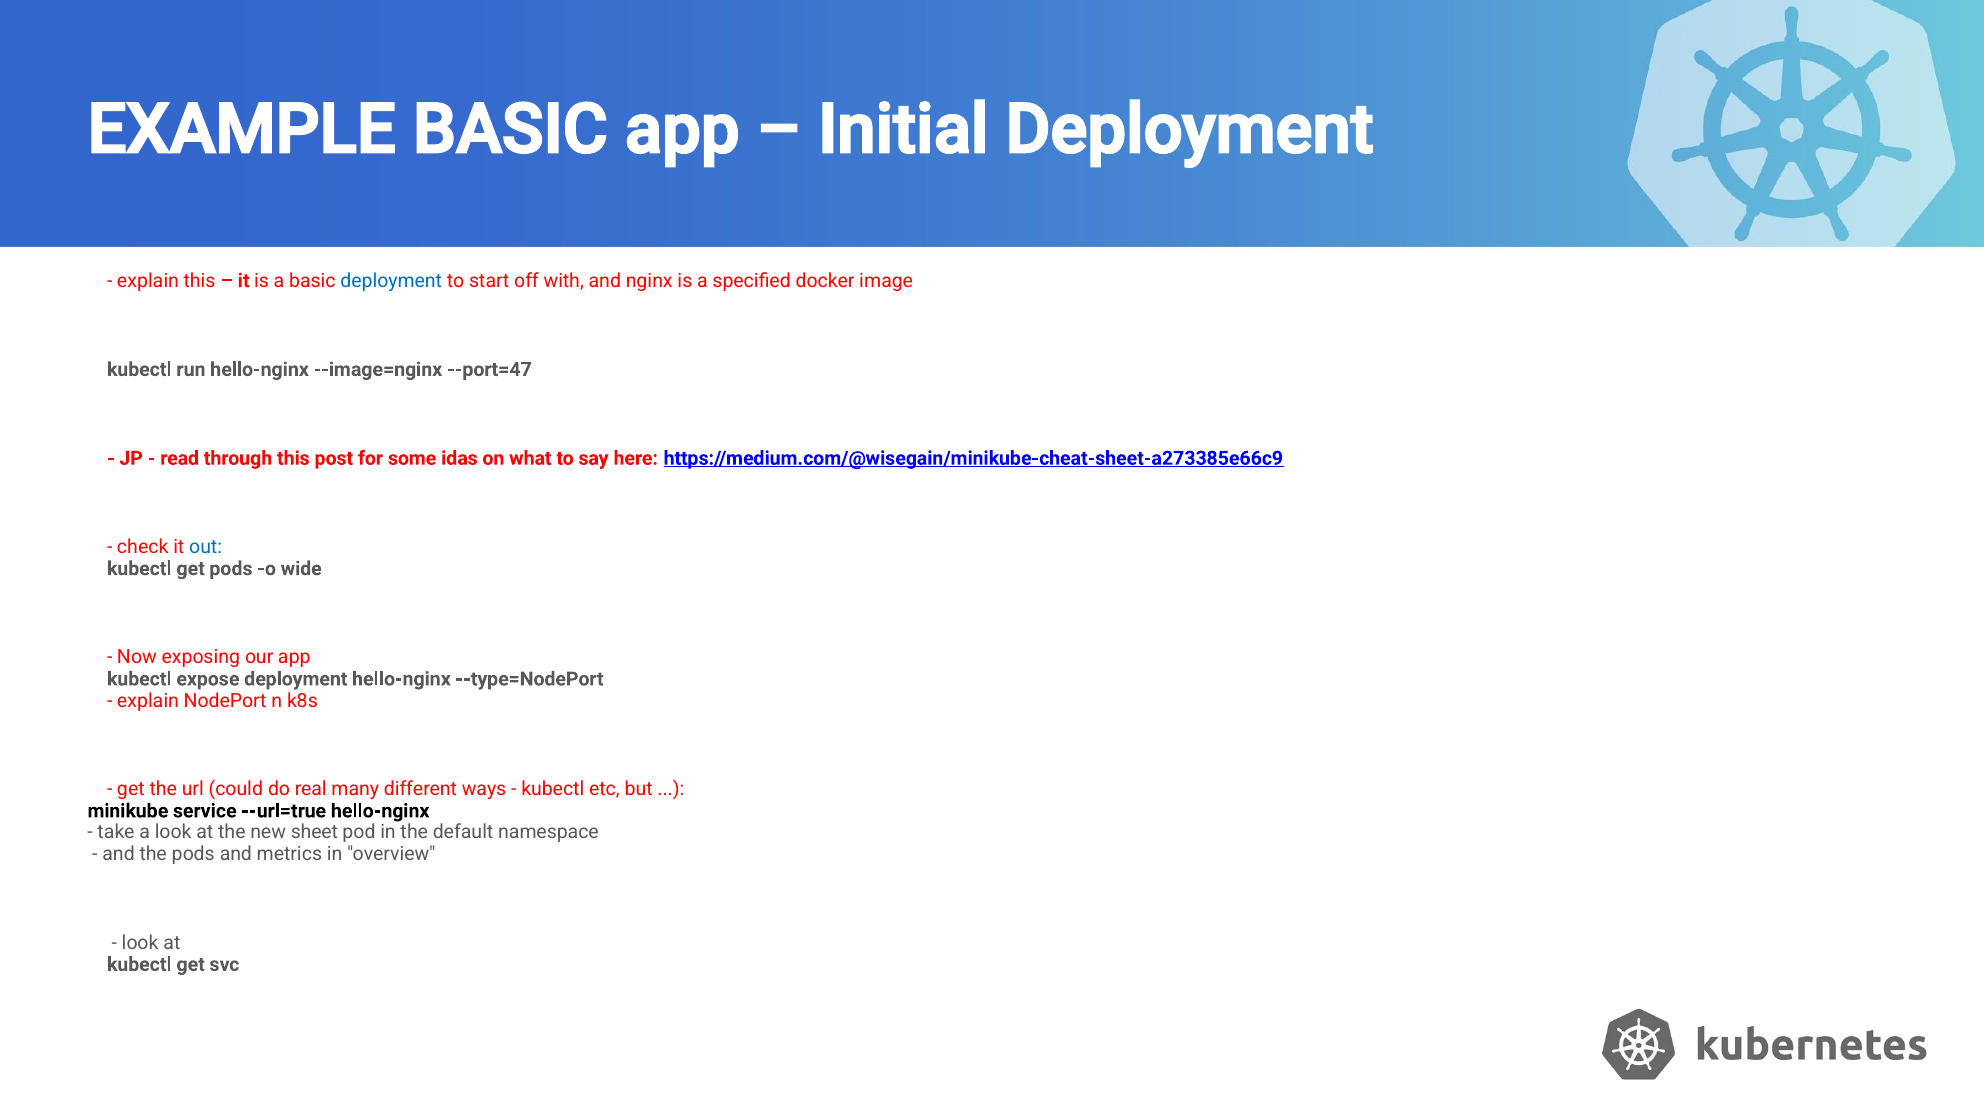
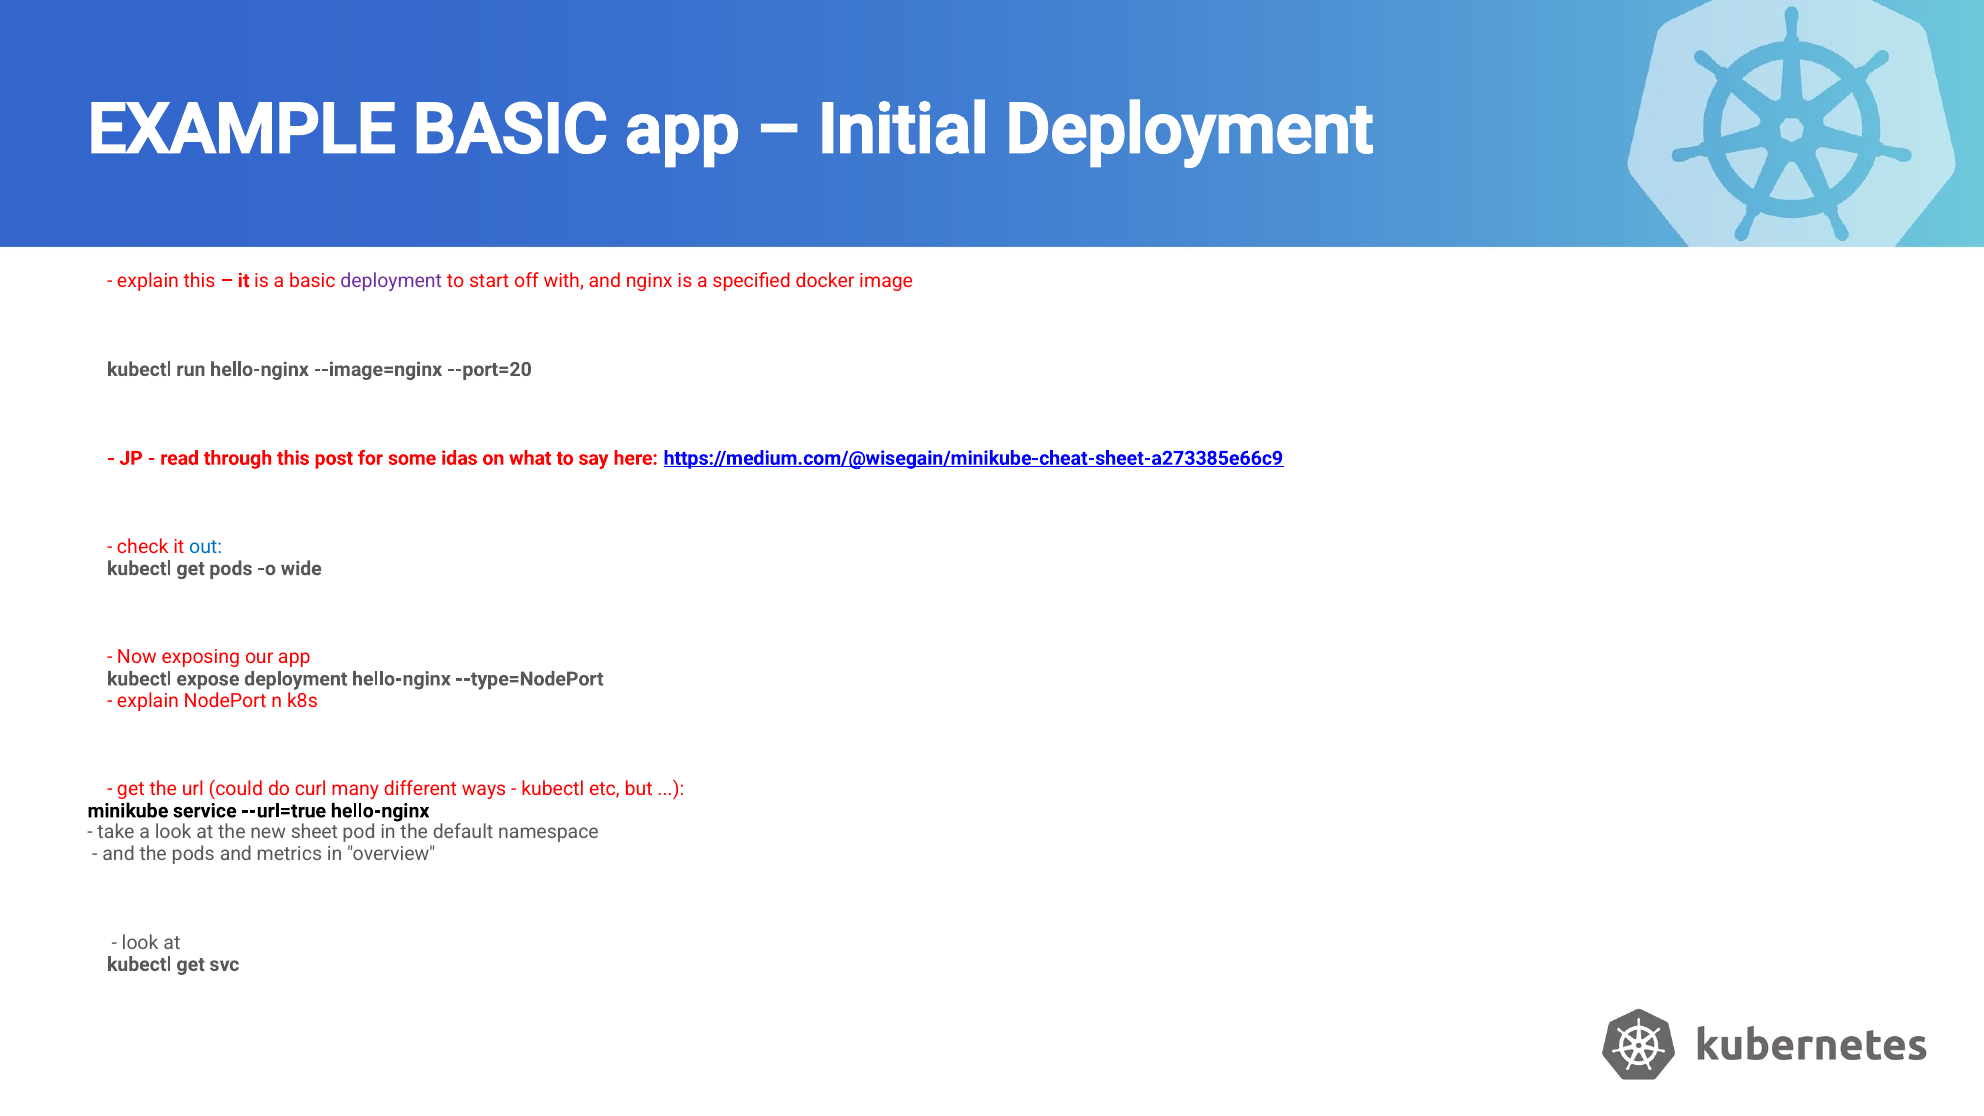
deployment at (391, 281) colour: blue -> purple
--port=47: --port=47 -> --port=20
real: real -> curl
